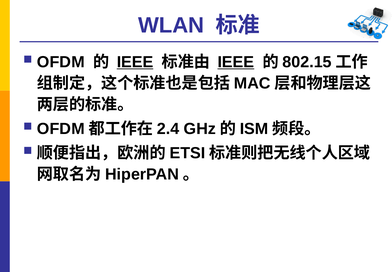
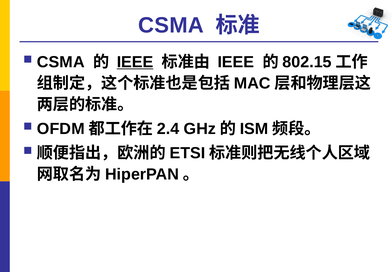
WLAN at (171, 25): WLAN -> CSMA
OFDM at (61, 62): OFDM -> CSMA
IEEE at (236, 62) underline: present -> none
